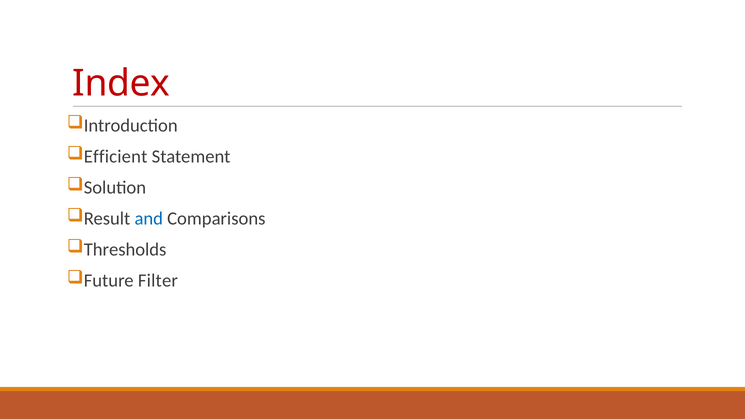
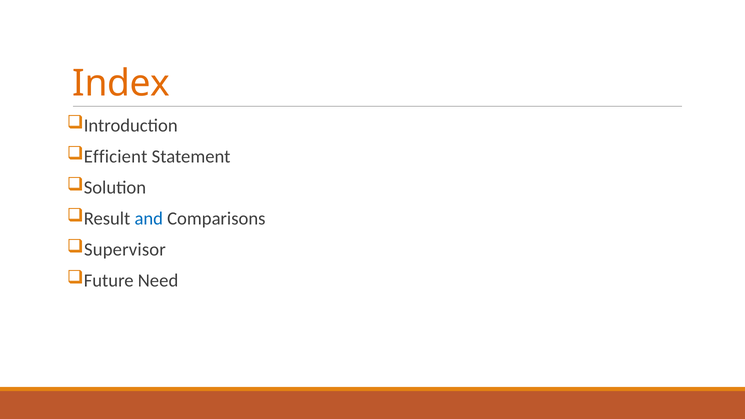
Index colour: red -> orange
Thresholds: Thresholds -> Supervisor
Filter: Filter -> Need
